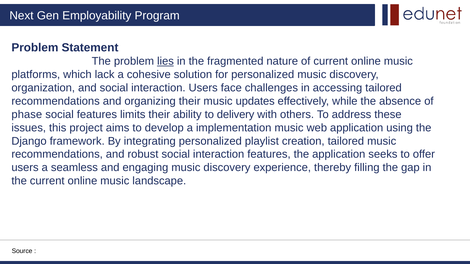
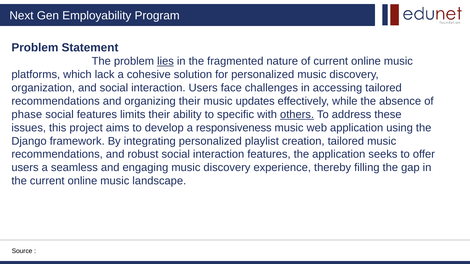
delivery: delivery -> specific
others underline: none -> present
implementation: implementation -> responsiveness
